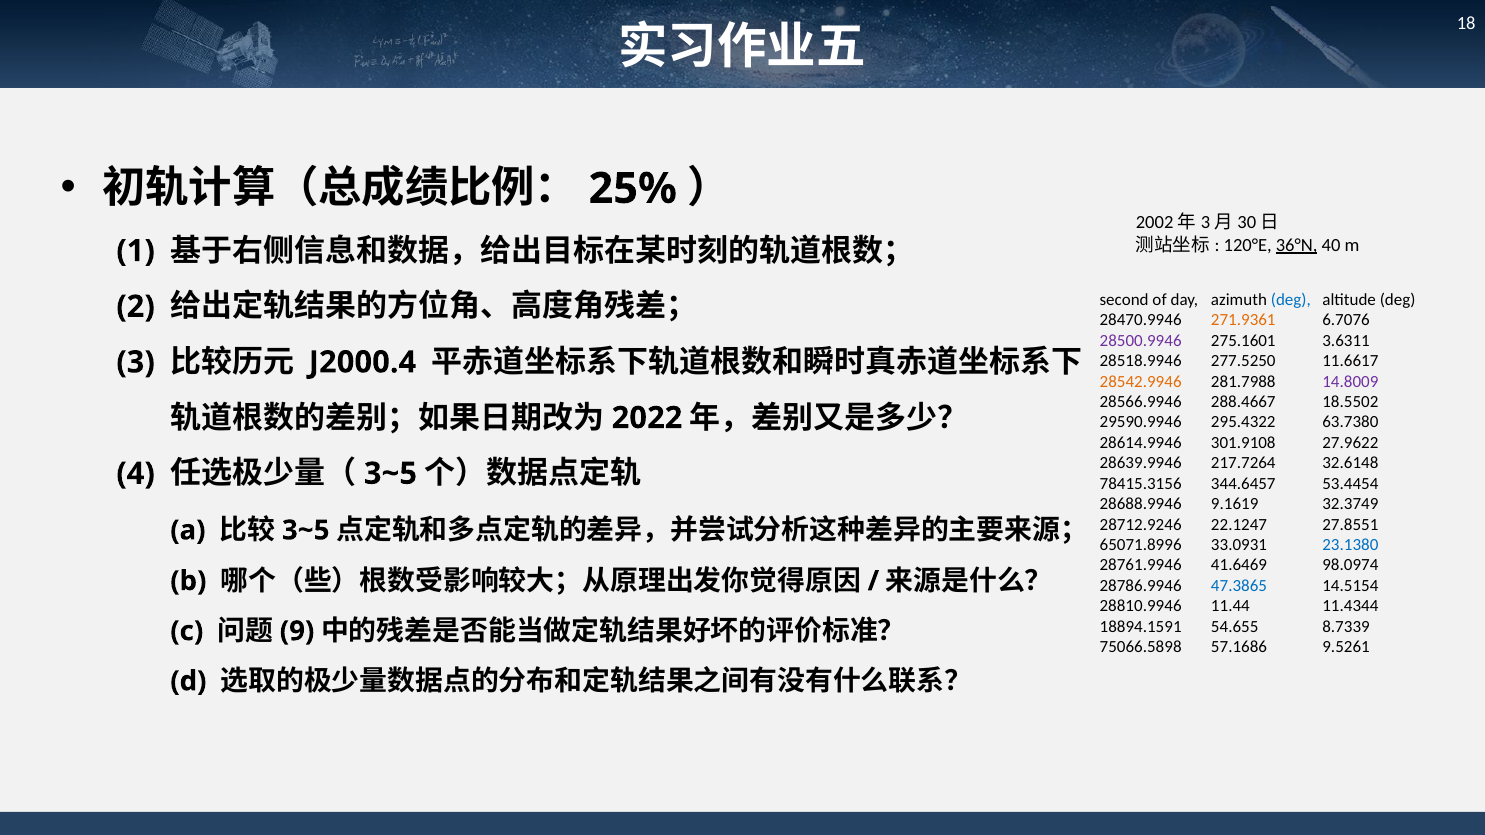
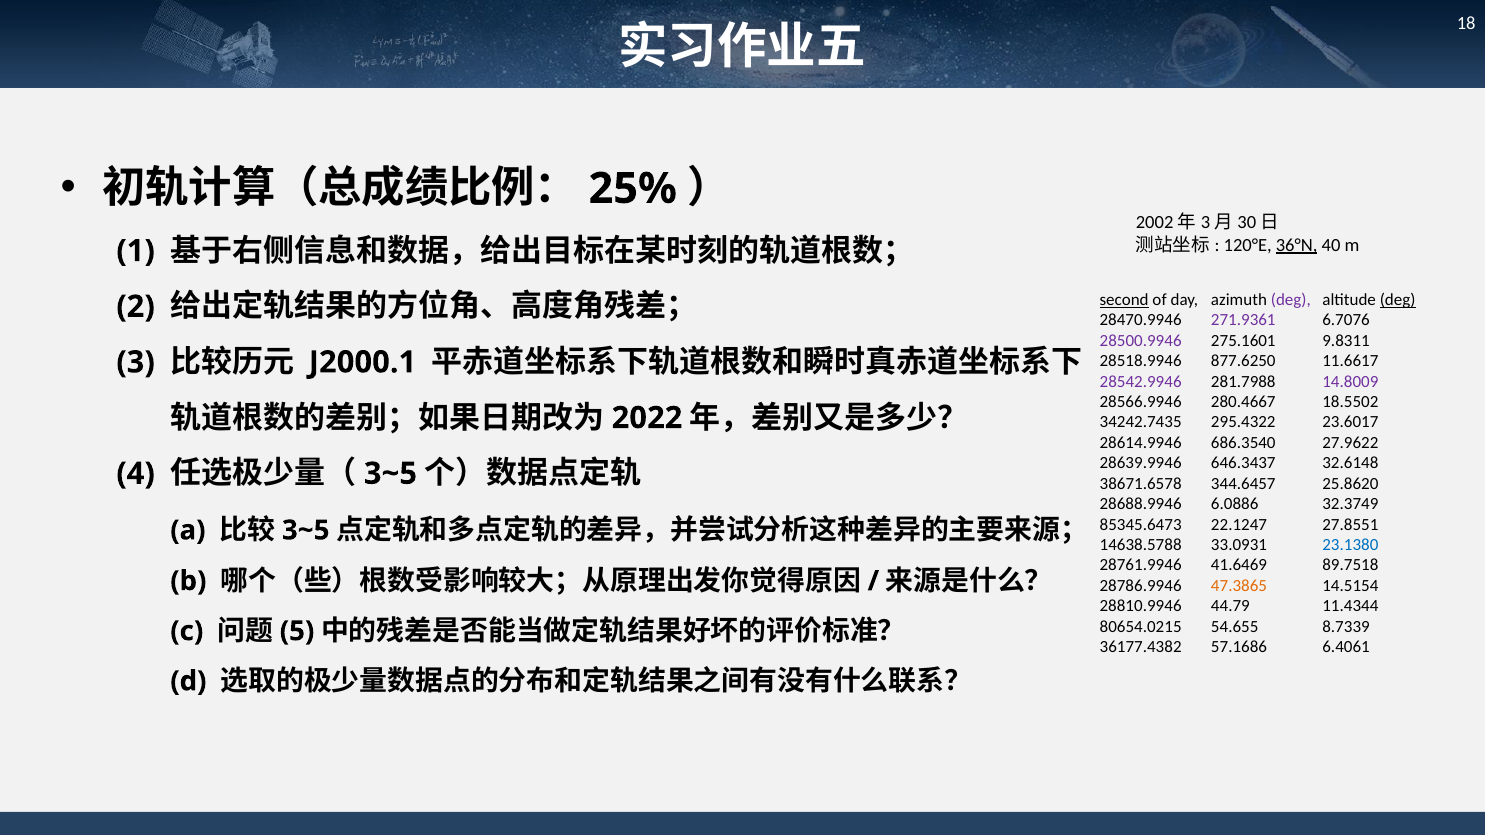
second underline: none -> present
deg at (1291, 300) colour: blue -> purple
deg at (1398, 300) underline: none -> present
271.9361 colour: orange -> purple
3.6311: 3.6311 -> 9.8311
277.5250: 277.5250 -> 877.6250
J2000.4: J2000.4 -> J2000.1
28542.9946 colour: orange -> purple
288.4667: 288.4667 -> 280.4667
29590.9946: 29590.9946 -> 34242.7435
63.7380: 63.7380 -> 23.6017
301.9108: 301.9108 -> 686.3540
217.7264: 217.7264 -> 646.3437
78415.3156: 78415.3156 -> 38671.6578
53.4454: 53.4454 -> 25.8620
9.1619: 9.1619 -> 6.0886
28712.9246: 28712.9246 -> 85345.6473
65071.8996: 65071.8996 -> 14638.5788
98.0974: 98.0974 -> 89.7518
47.3865 colour: blue -> orange
11.44: 11.44 -> 44.79
18894.1591: 18894.1591 -> 80654.0215
9: 9 -> 5
75066.5898: 75066.5898 -> 36177.4382
9.5261: 9.5261 -> 6.4061
